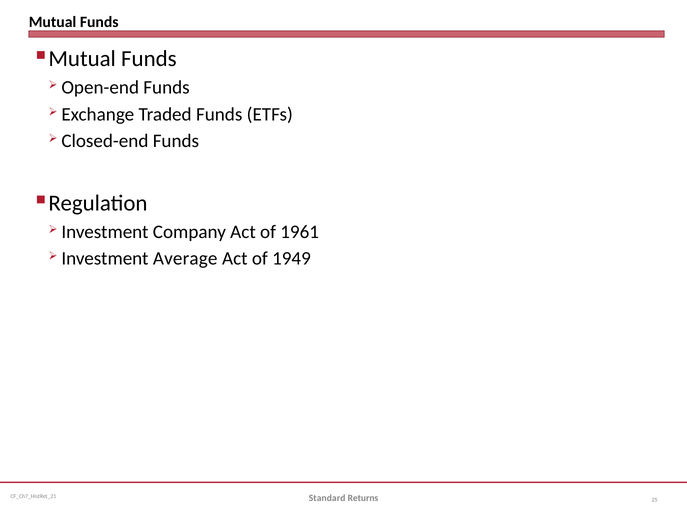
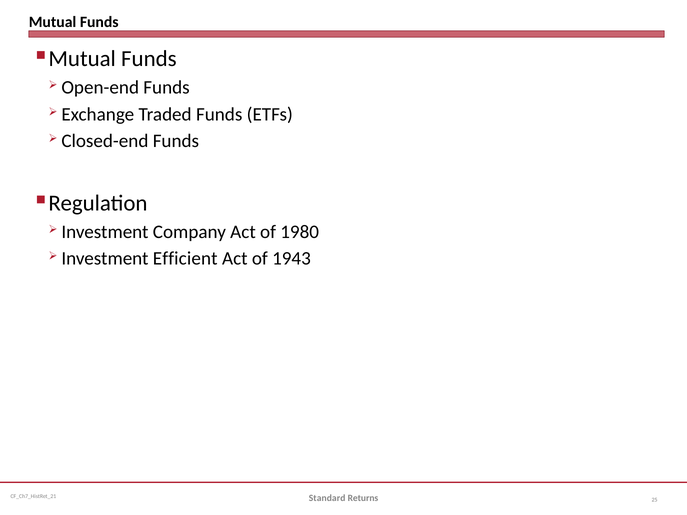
1961: 1961 -> 1980
Average: Average -> Efficient
1949: 1949 -> 1943
